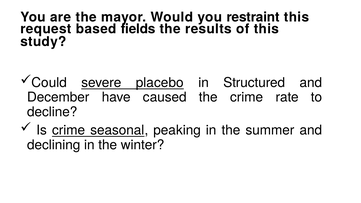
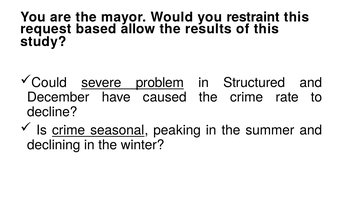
fields: fields -> allow
placebo: placebo -> problem
